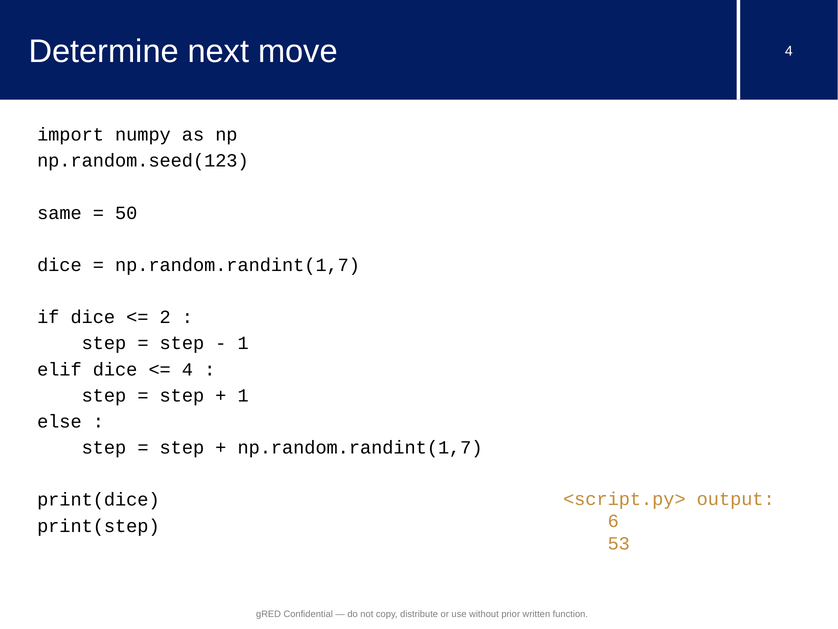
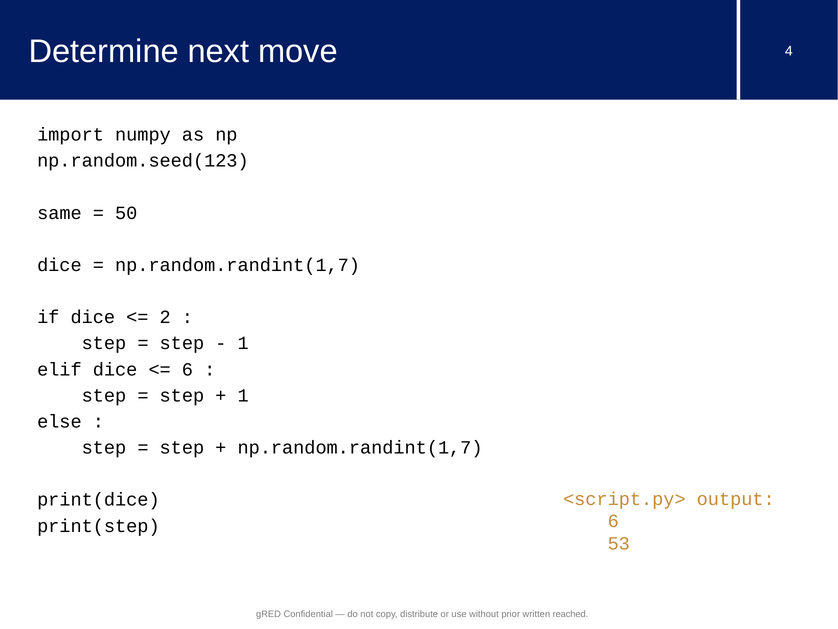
4 at (187, 369): 4 -> 6
function: function -> reached
